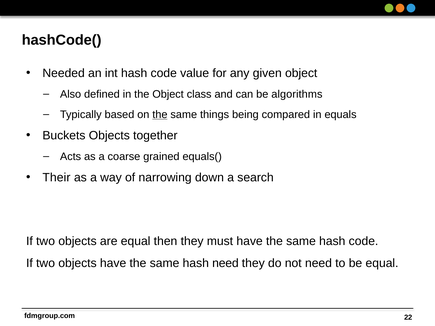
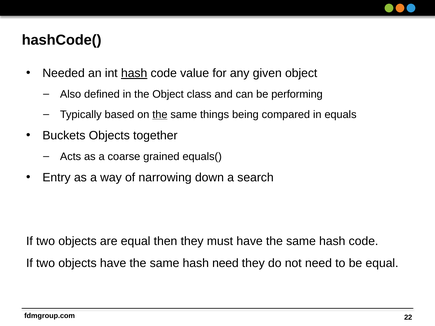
hash at (134, 73) underline: none -> present
algorithms: algorithms -> performing
Their: Their -> Entry
